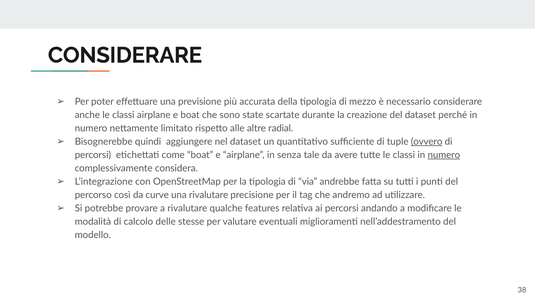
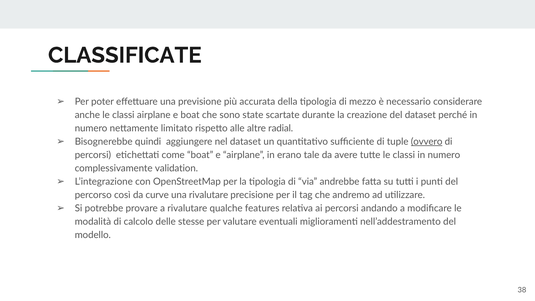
CONSIDERARE at (125, 55): CONSIDERARE -> CLASSIFICATE
senza: senza -> erano
numero at (444, 155) underline: present -> none
considera: considera -> validation
